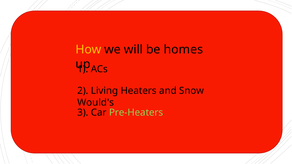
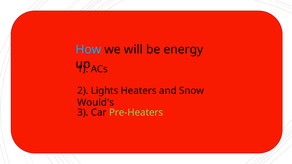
How colour: yellow -> light blue
homes: homes -> energy
Living: Living -> Lights
